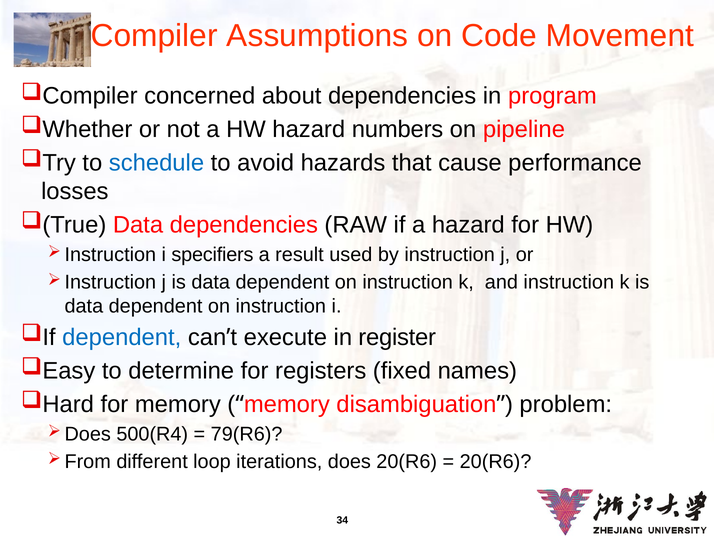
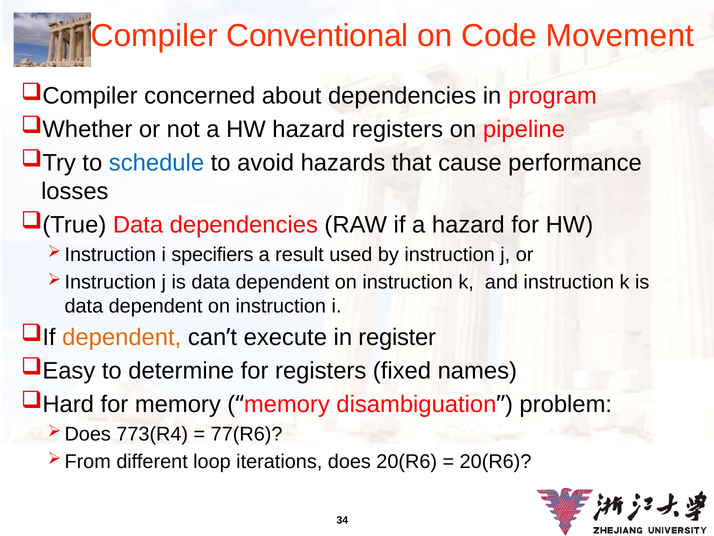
Assumptions: Assumptions -> Conventional
hazard numbers: numbers -> registers
dependent at (122, 337) colour: blue -> orange
500(R4: 500(R4 -> 773(R4
79(R6: 79(R6 -> 77(R6
